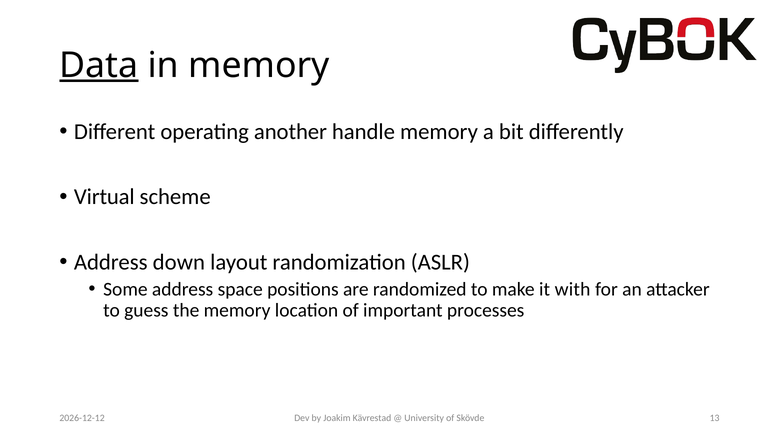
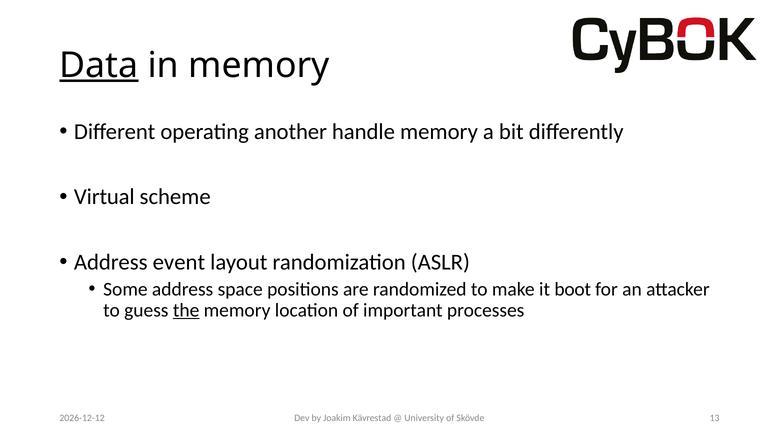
down: down -> event
with: with -> boot
the underline: none -> present
